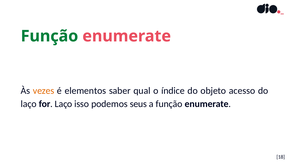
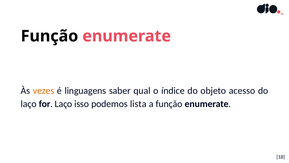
Função at (49, 36) colour: green -> black
elementos: elementos -> linguagens
seus: seus -> lista
